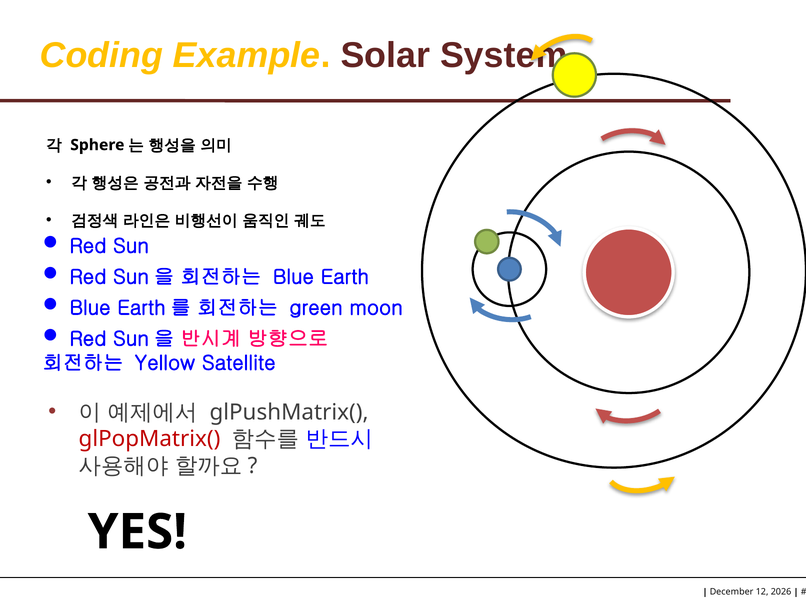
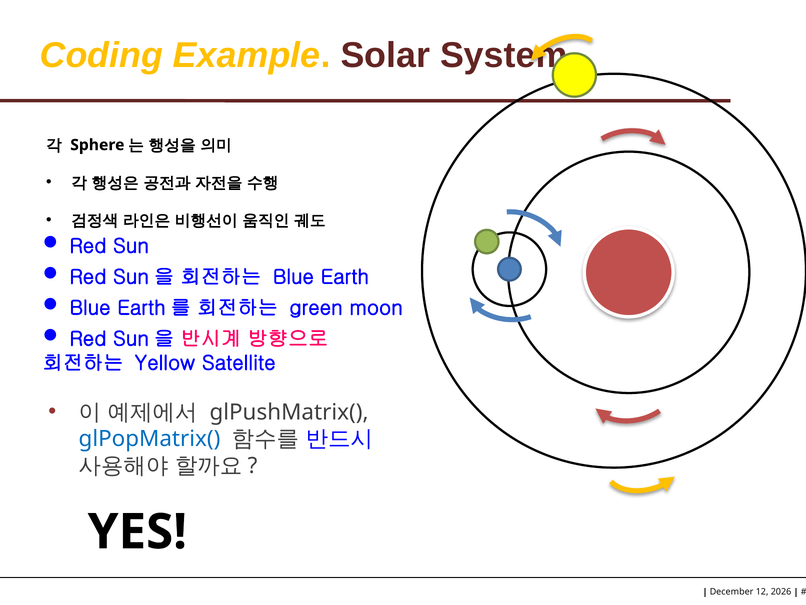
glPopMatrix( colour: red -> blue
